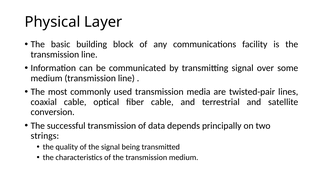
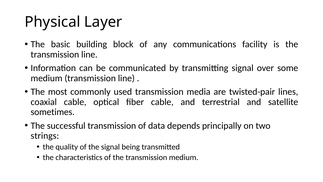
conversion: conversion -> sometimes
